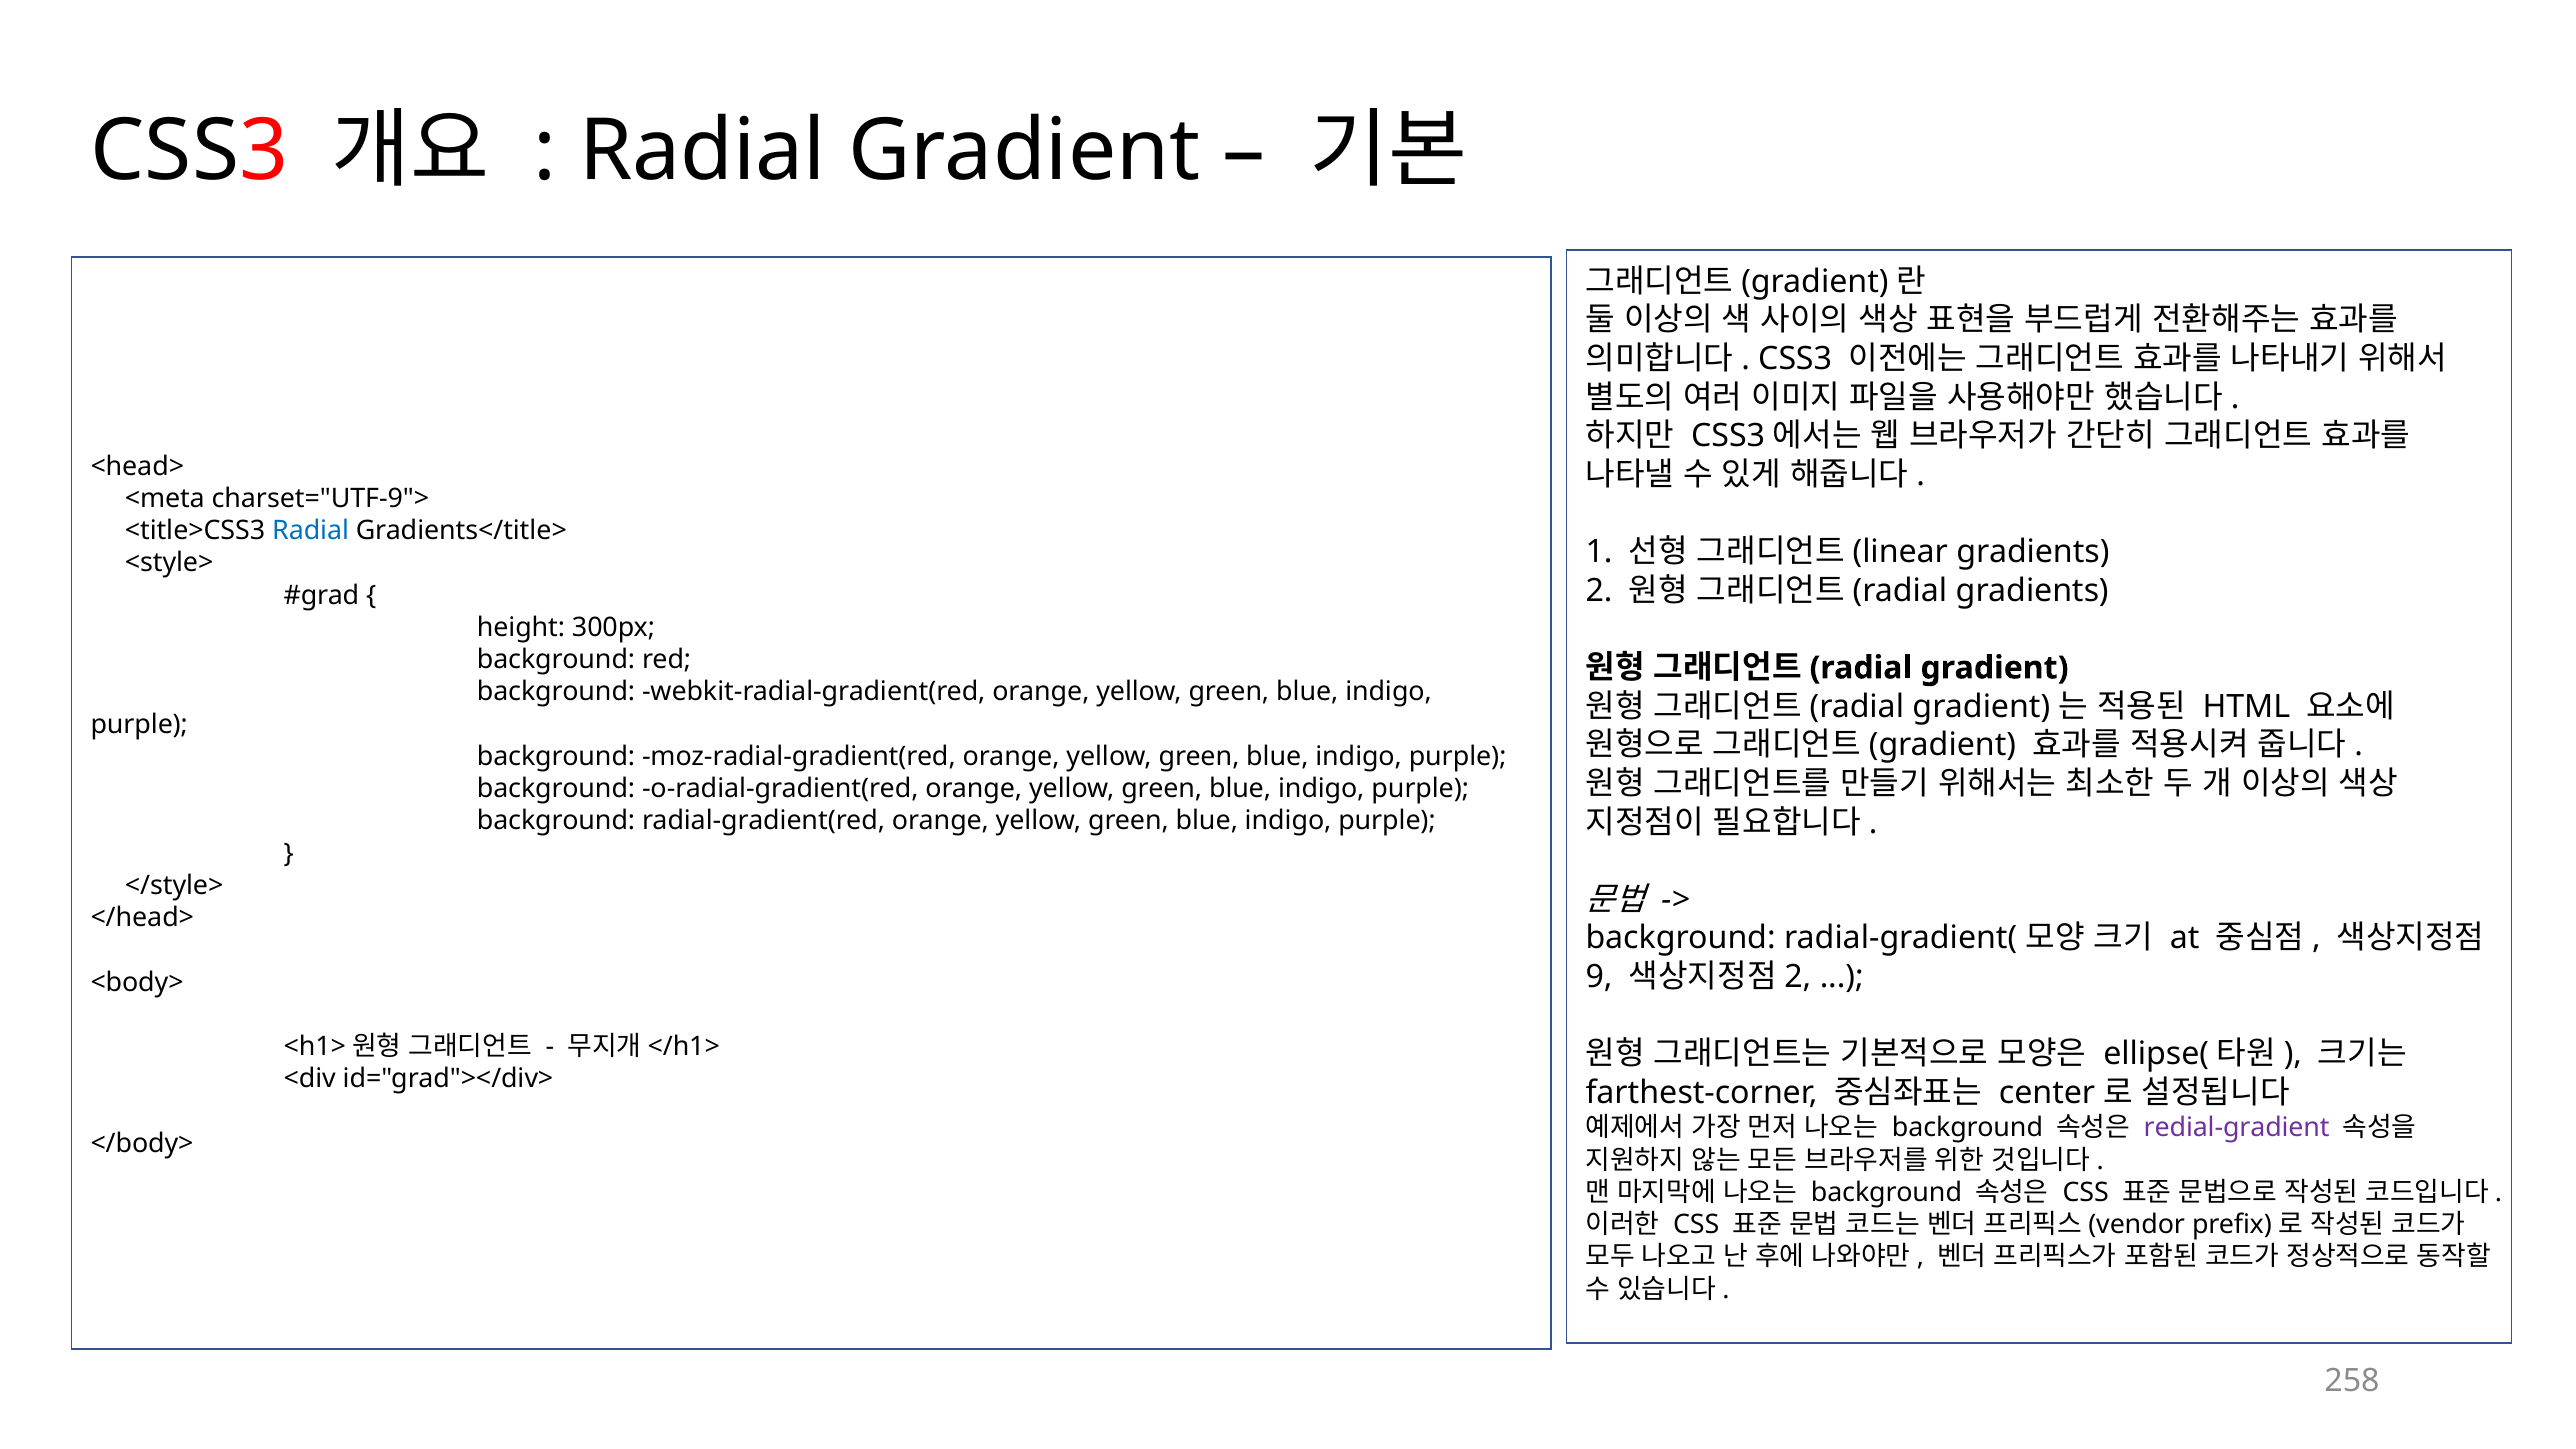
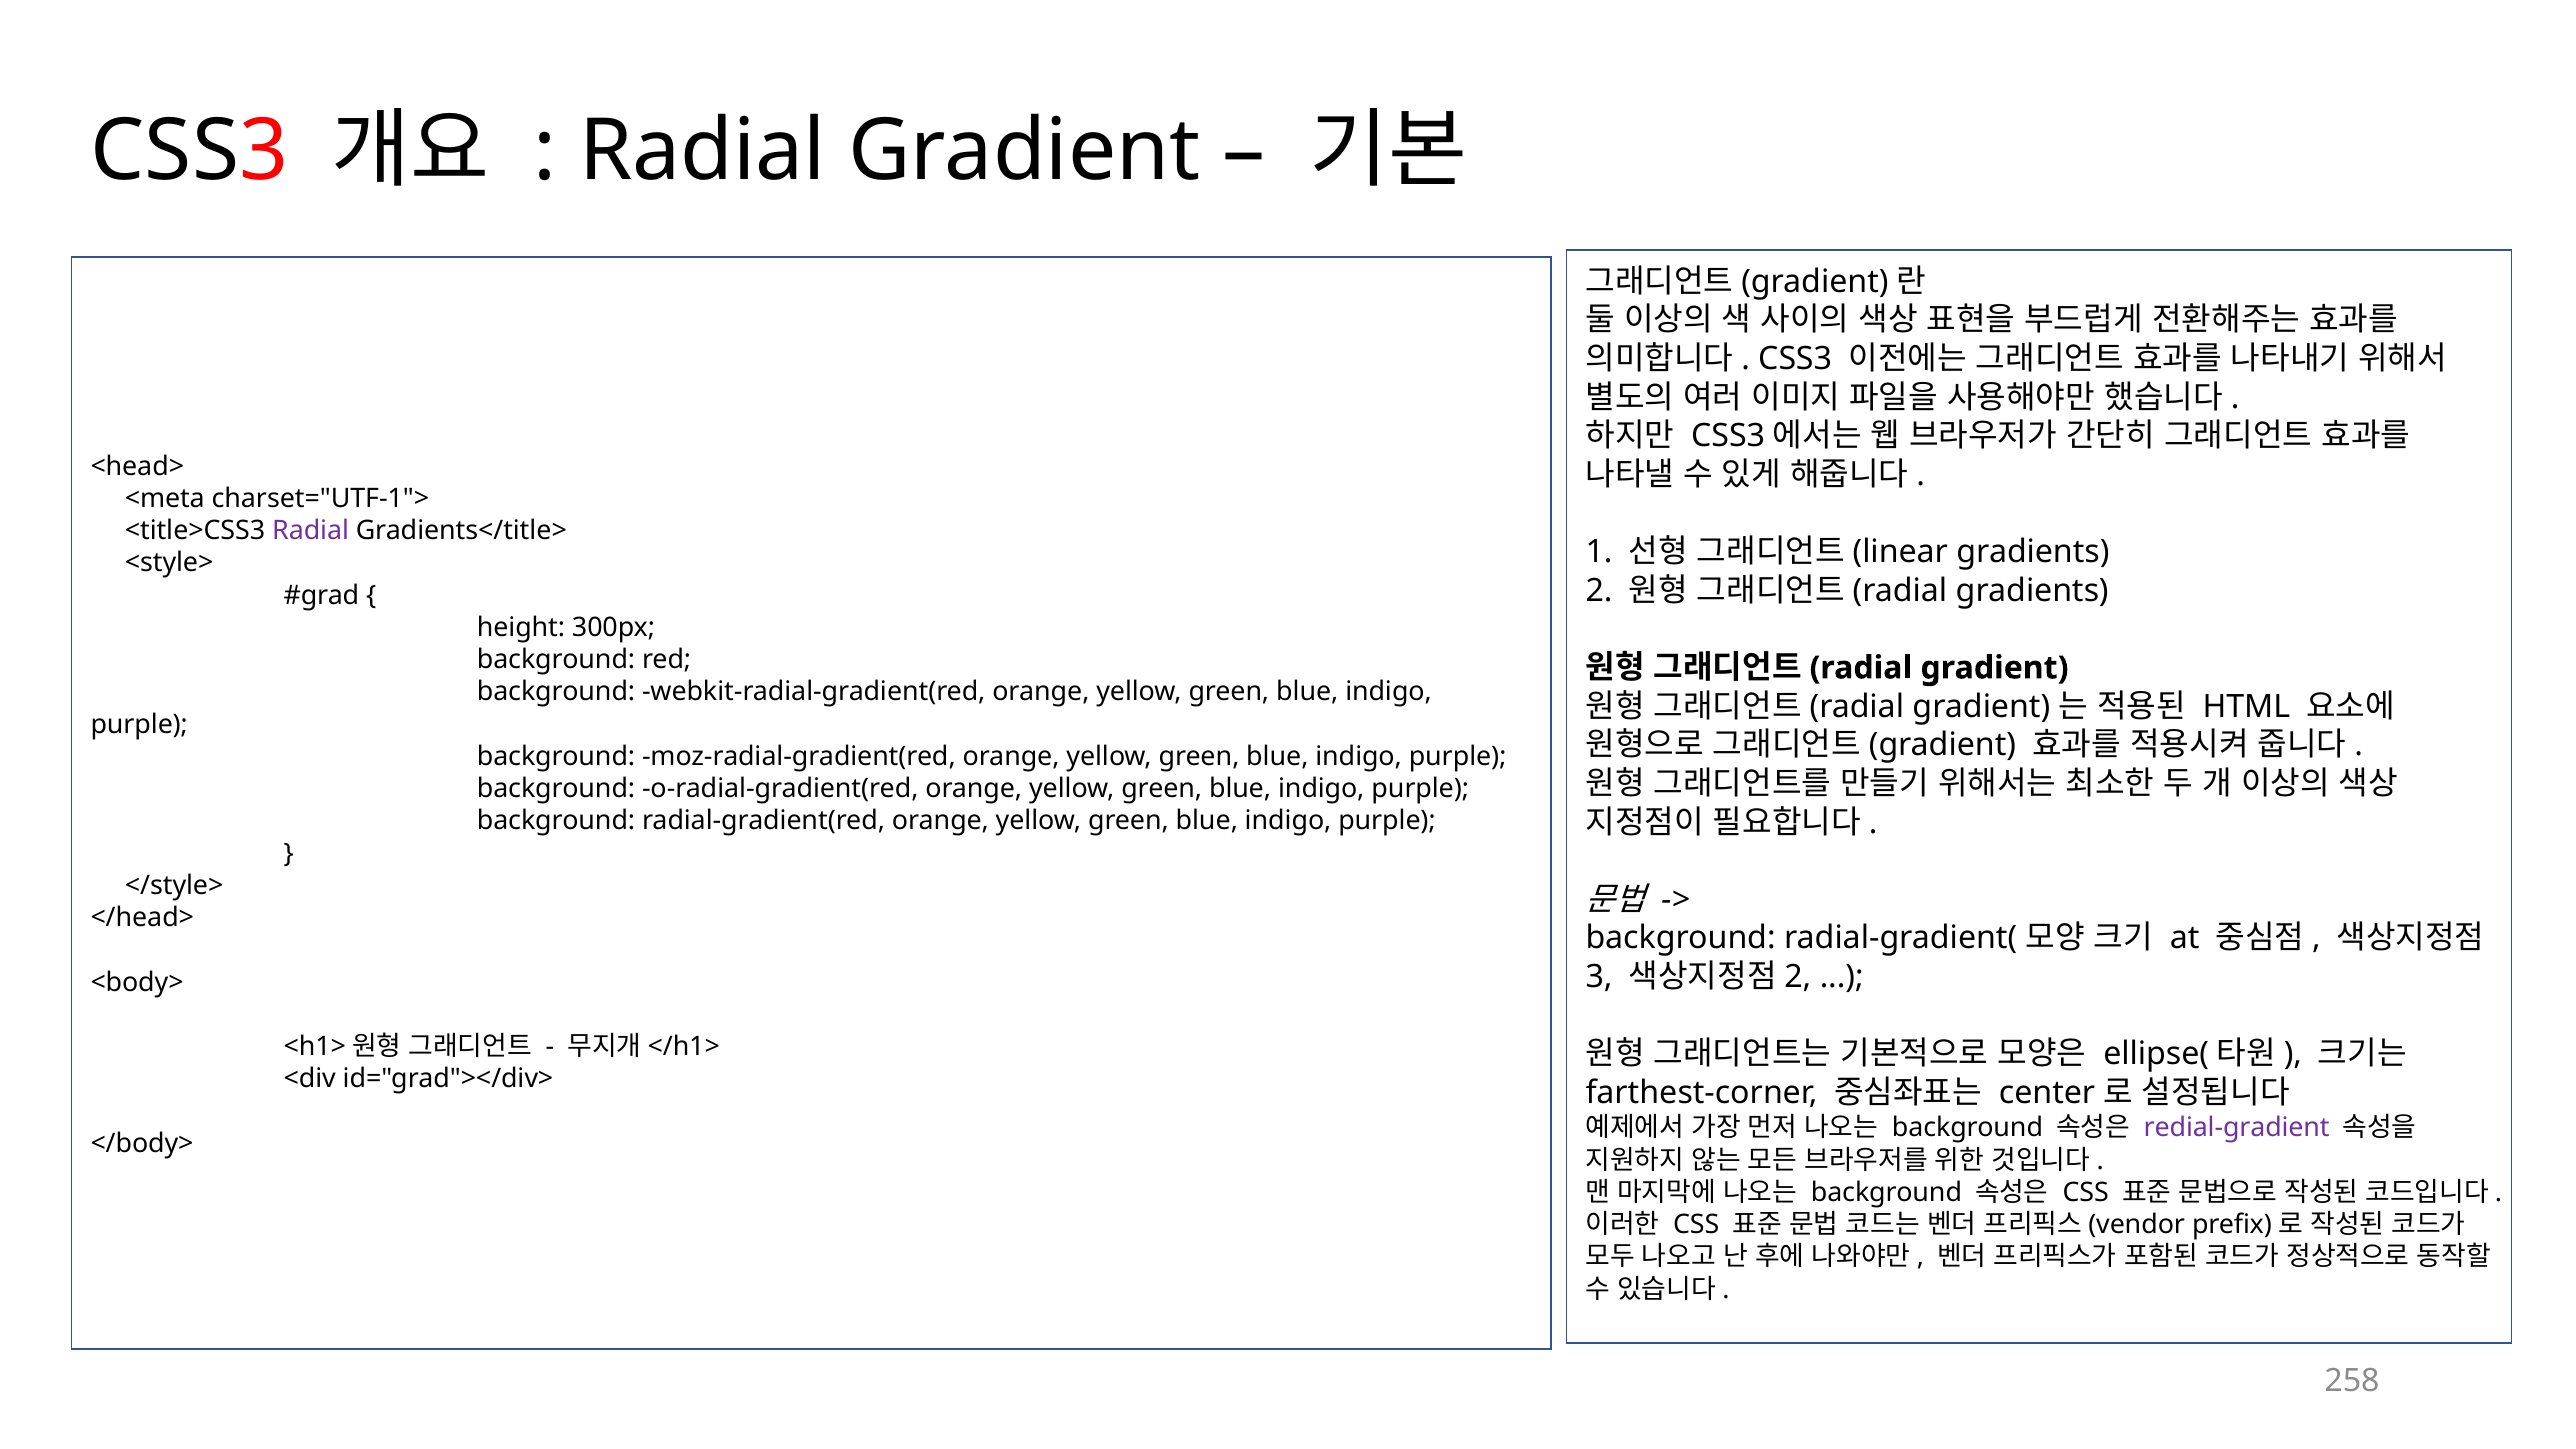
charset="UTF-9">: charset="UTF-9"> -> charset="UTF-1">
Radial at (311, 531) colour: blue -> purple
9: 9 -> 3
